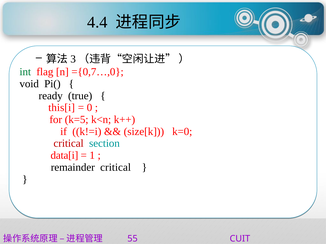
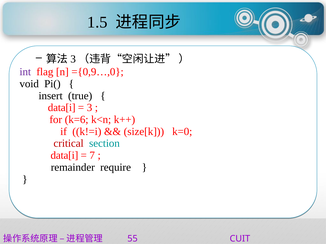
4.4: 4.4 -> 1.5
int colour: green -> purple
={0,7…,0: ={0,7…,0 -> ={0,9…,0
ready: ready -> insert
this[i at (62, 108): this[i -> data[i
0: 0 -> 3
k=5: k=5 -> k=6
1: 1 -> 7
remainder critical: critical -> require
